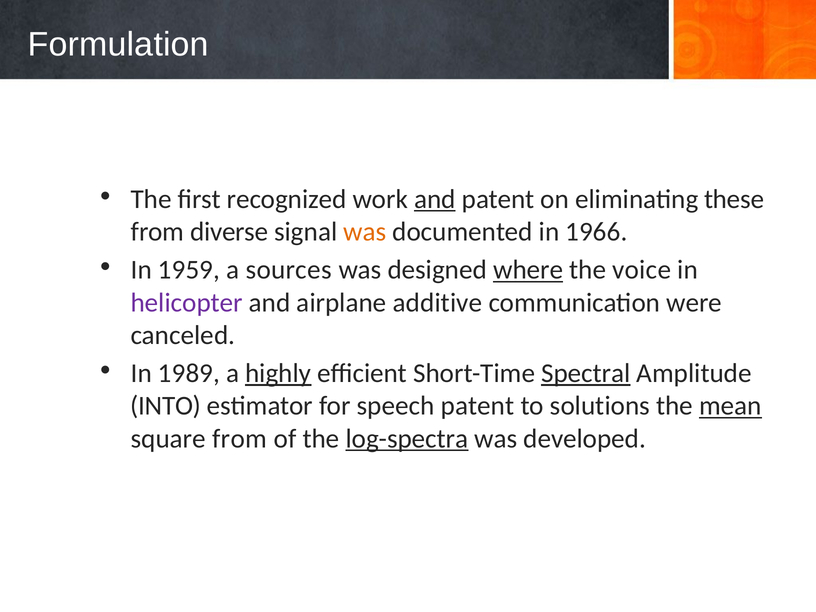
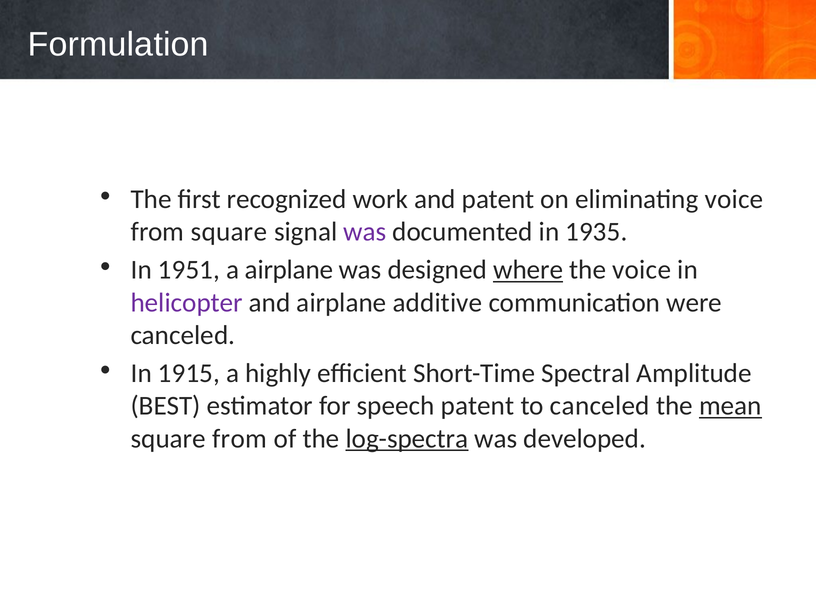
and at (435, 199) underline: present -> none
eliminating these: these -> voice
from diverse: diverse -> square
was at (365, 232) colour: orange -> purple
1966: 1966 -> 1935
1959: 1959 -> 1951
a sources: sources -> airplane
1989: 1989 -> 1915
highly underline: present -> none
Spectral underline: present -> none
INTO: INTO -> BEST
to solutions: solutions -> canceled
